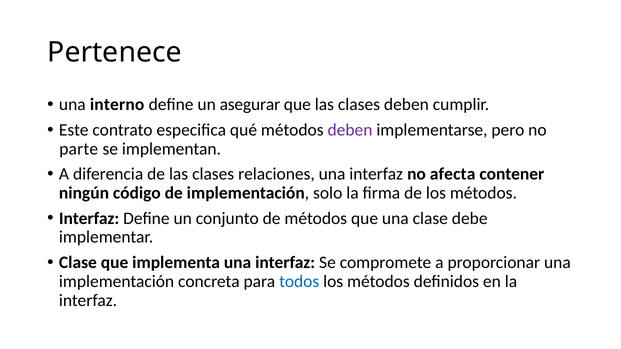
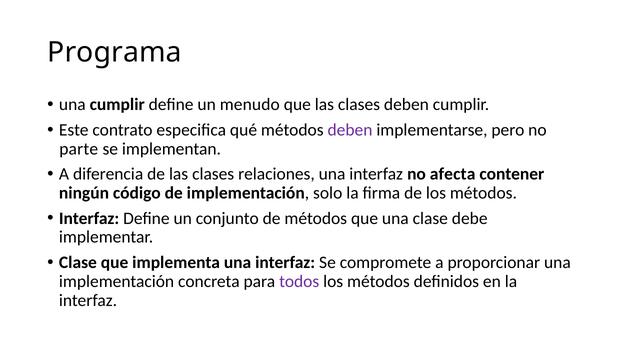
Pertenece: Pertenece -> Programa
una interno: interno -> cumplir
asegurar: asegurar -> menudo
todos colour: blue -> purple
